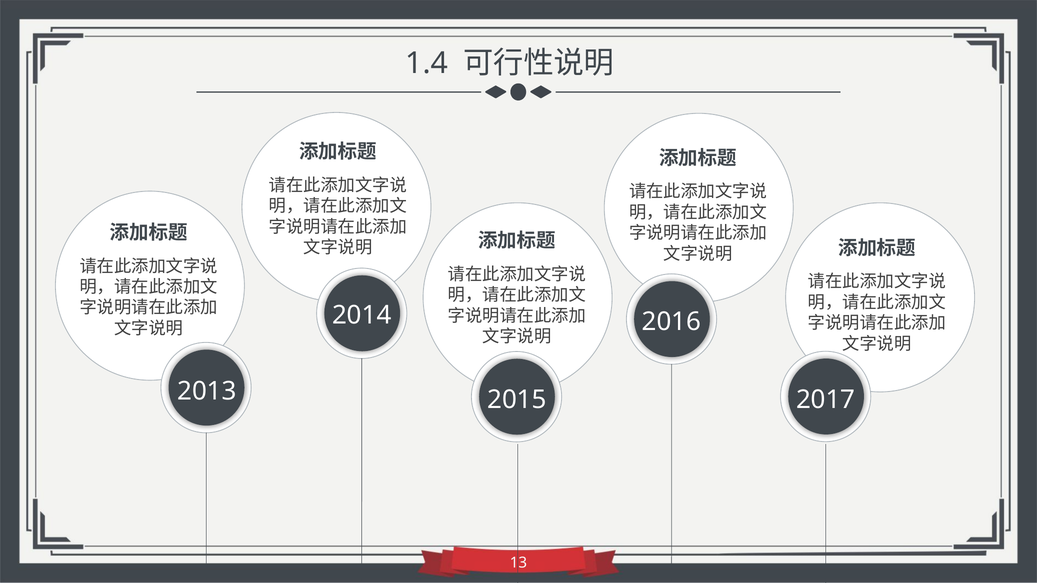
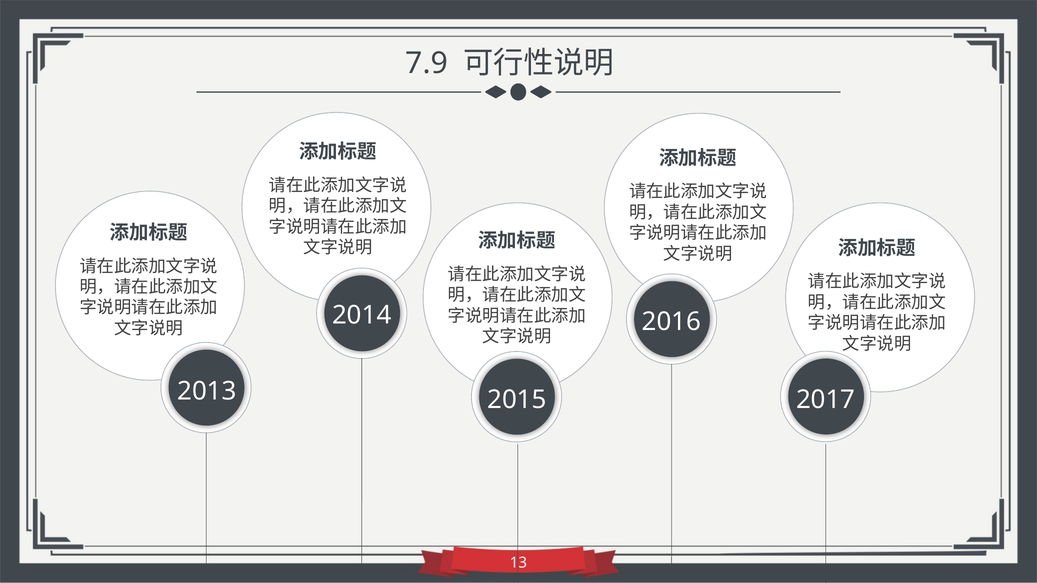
1.4: 1.4 -> 7.9
